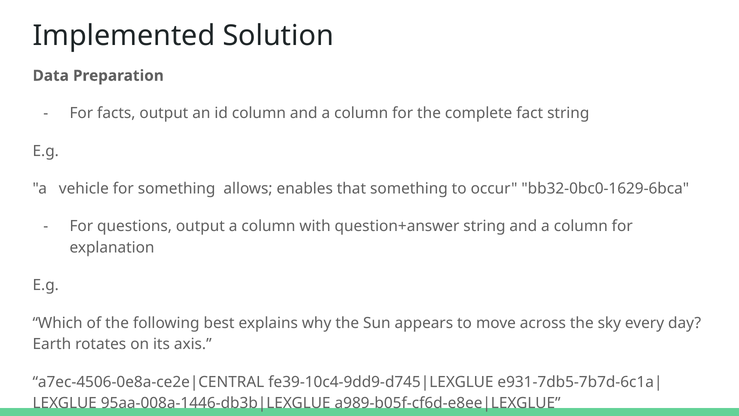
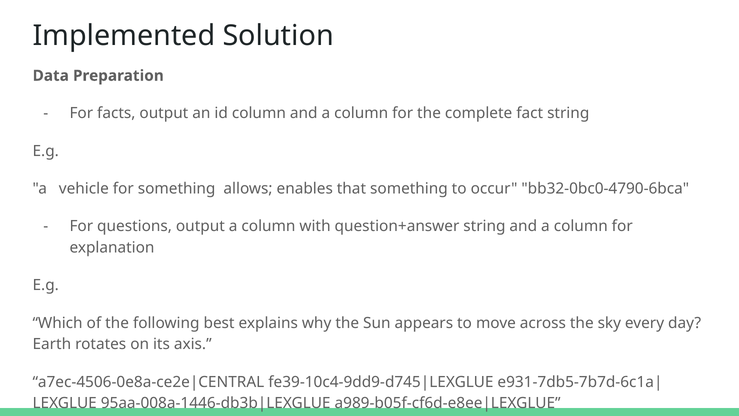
bb32-0bc0-1629-6bca: bb32-0bc0-1629-6bca -> bb32-0bc0-4790-6bca
